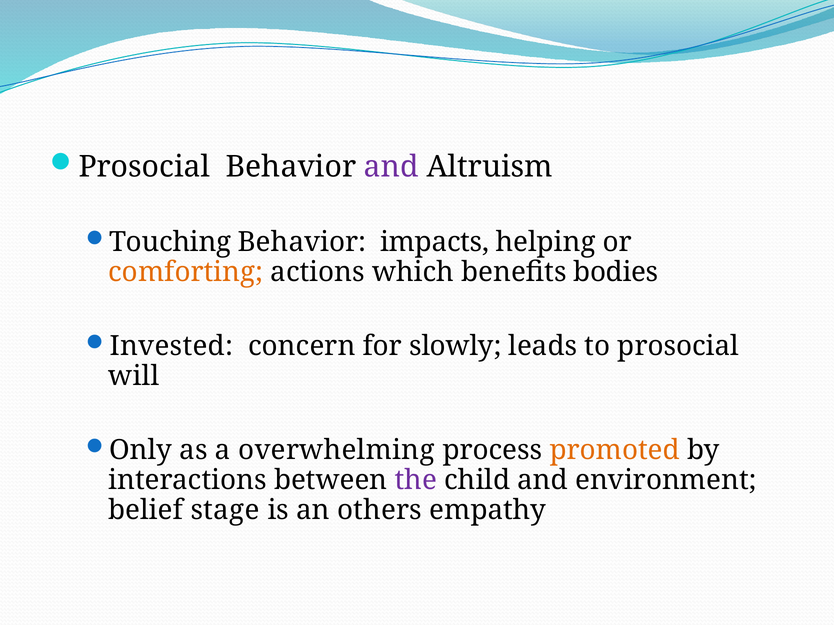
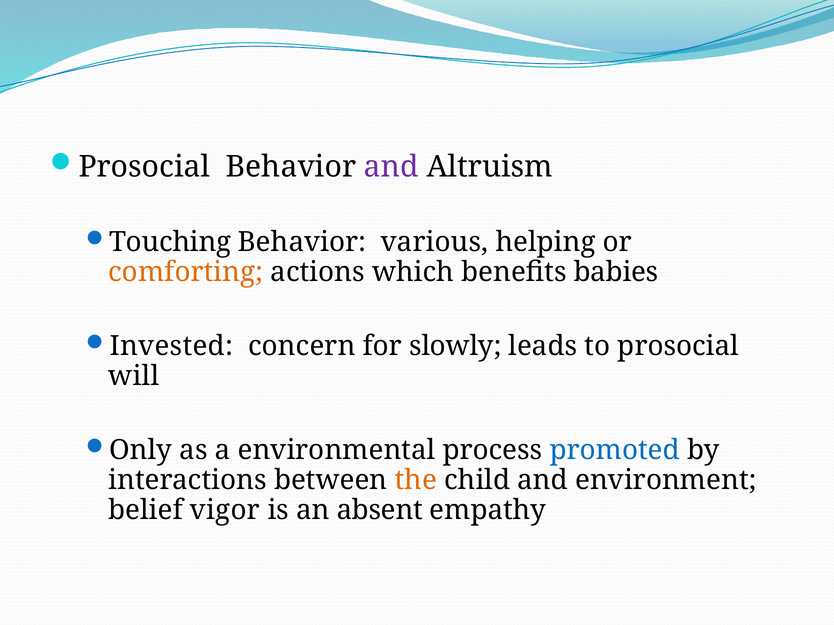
impacts: impacts -> various
bodies: bodies -> babies
overwhelming: overwhelming -> environmental
promoted colour: orange -> blue
the colour: purple -> orange
stage: stage -> vigor
others: others -> absent
